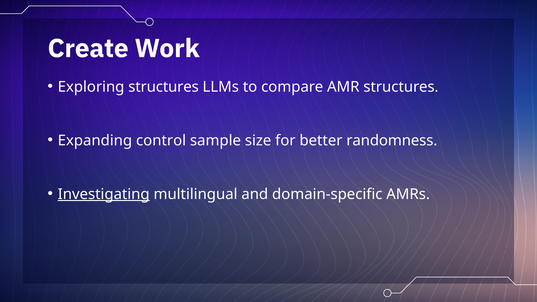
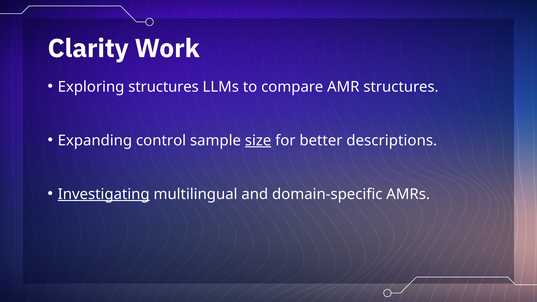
Create: Create -> Clarity
size underline: none -> present
randomness: randomness -> descriptions
